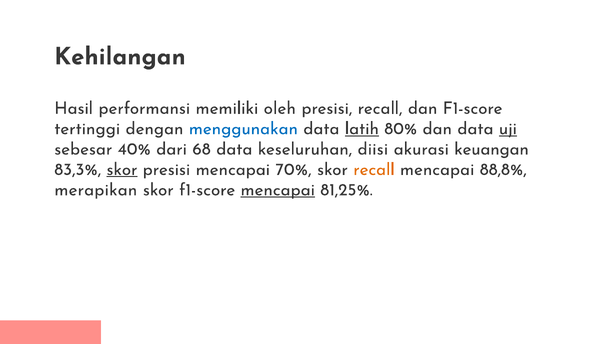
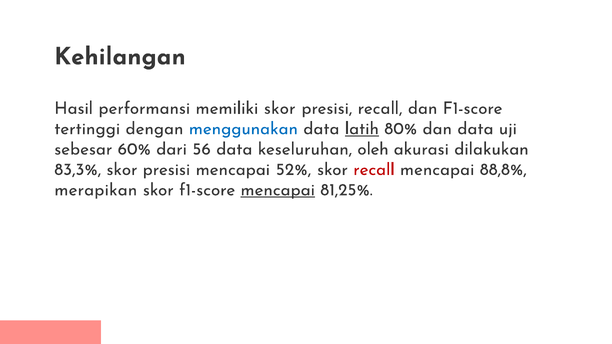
memiliki oleh: oleh -> skor
uji underline: present -> none
40%: 40% -> 60%
68: 68 -> 56
diisi: diisi -> oleh
keuangan: keuangan -> dilakukan
skor at (122, 169) underline: present -> none
70%: 70% -> 52%
recall at (374, 169) colour: orange -> red
